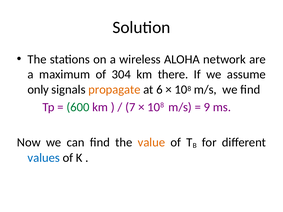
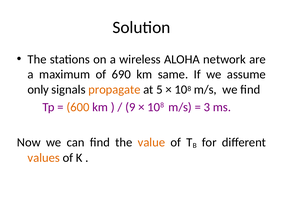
304: 304 -> 690
there: there -> same
6: 6 -> 5
600 colour: green -> orange
7: 7 -> 9
9: 9 -> 3
values colour: blue -> orange
